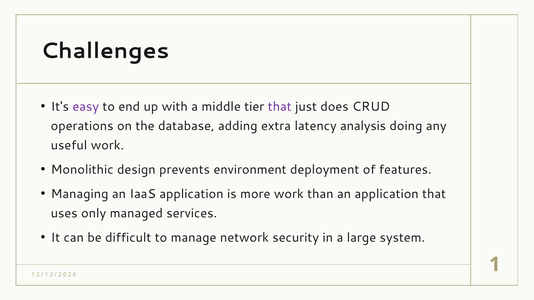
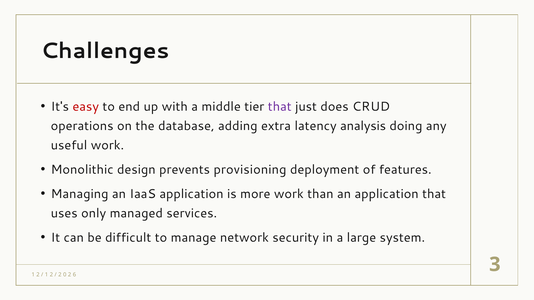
easy colour: purple -> red
environment: environment -> provisioning
1 at (495, 265): 1 -> 3
